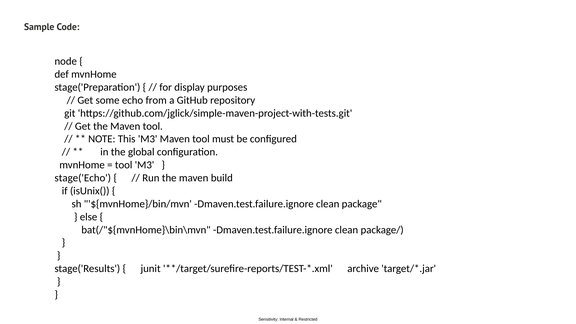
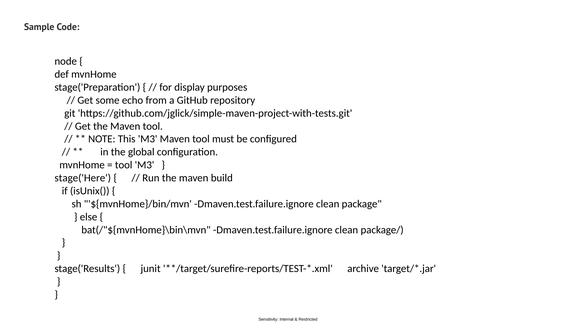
stage('Echo: stage('Echo -> stage('Here
